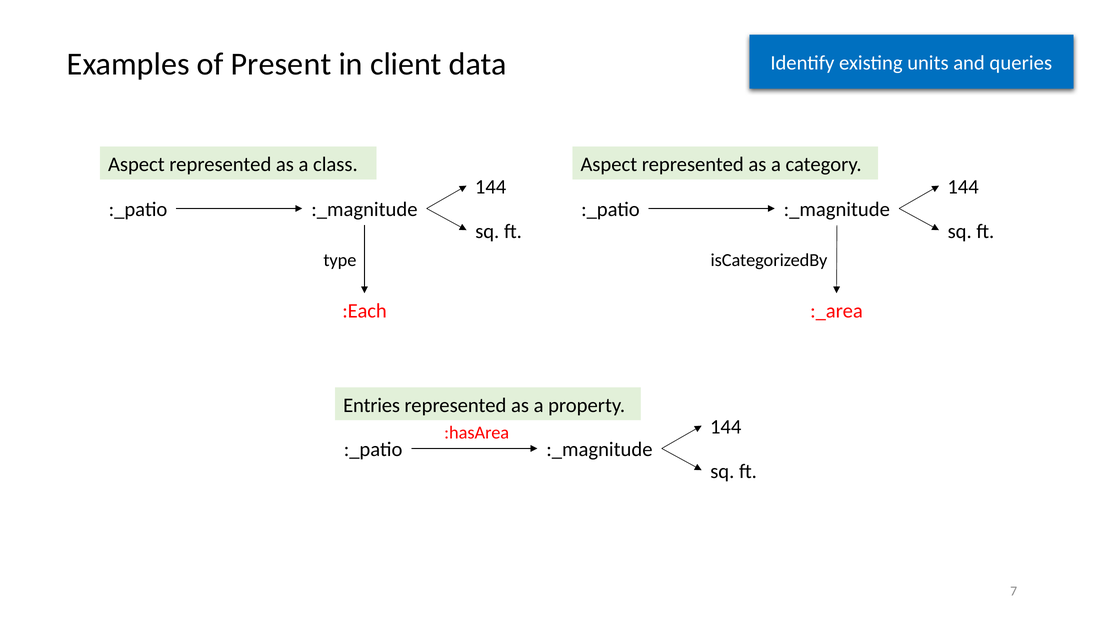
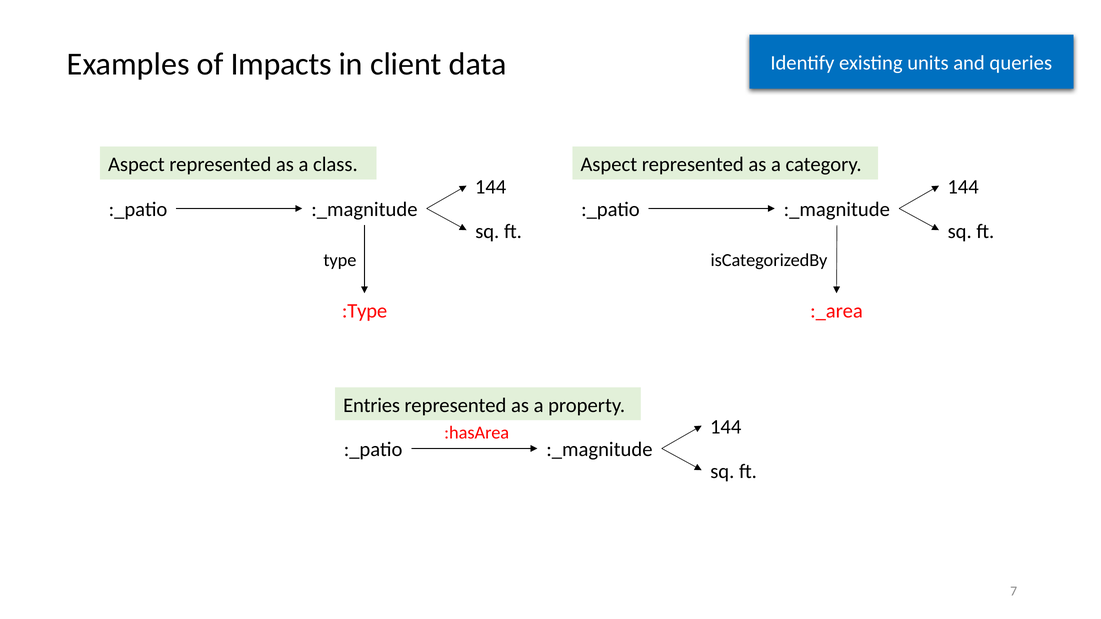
Present: Present -> Impacts
:Each: :Each -> :Type
